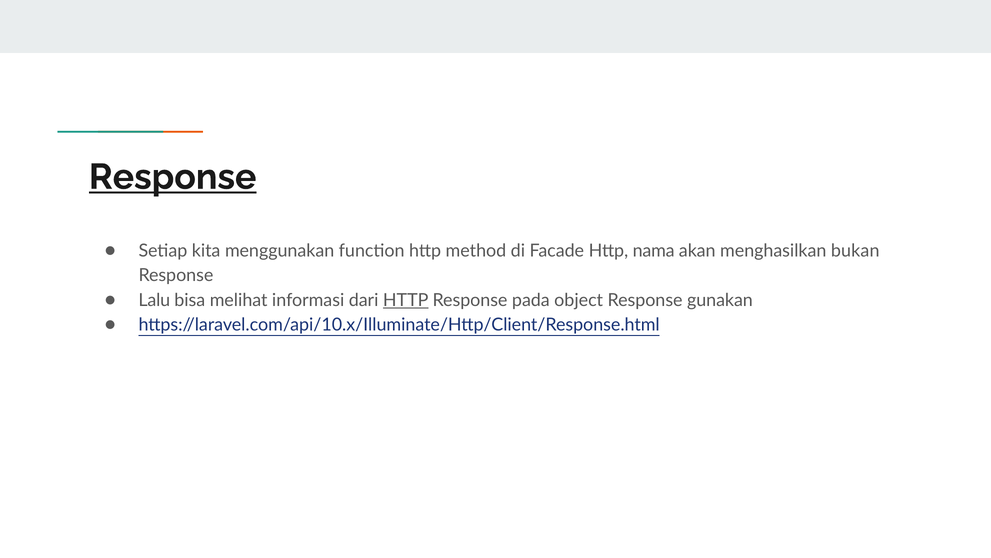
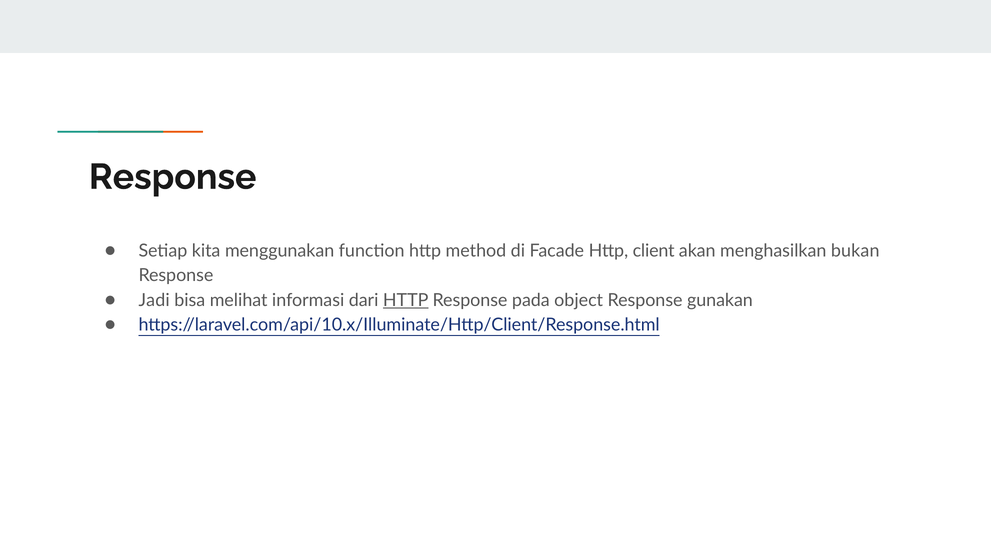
Response at (173, 177) underline: present -> none
nama: nama -> client
Lalu: Lalu -> Jadi
